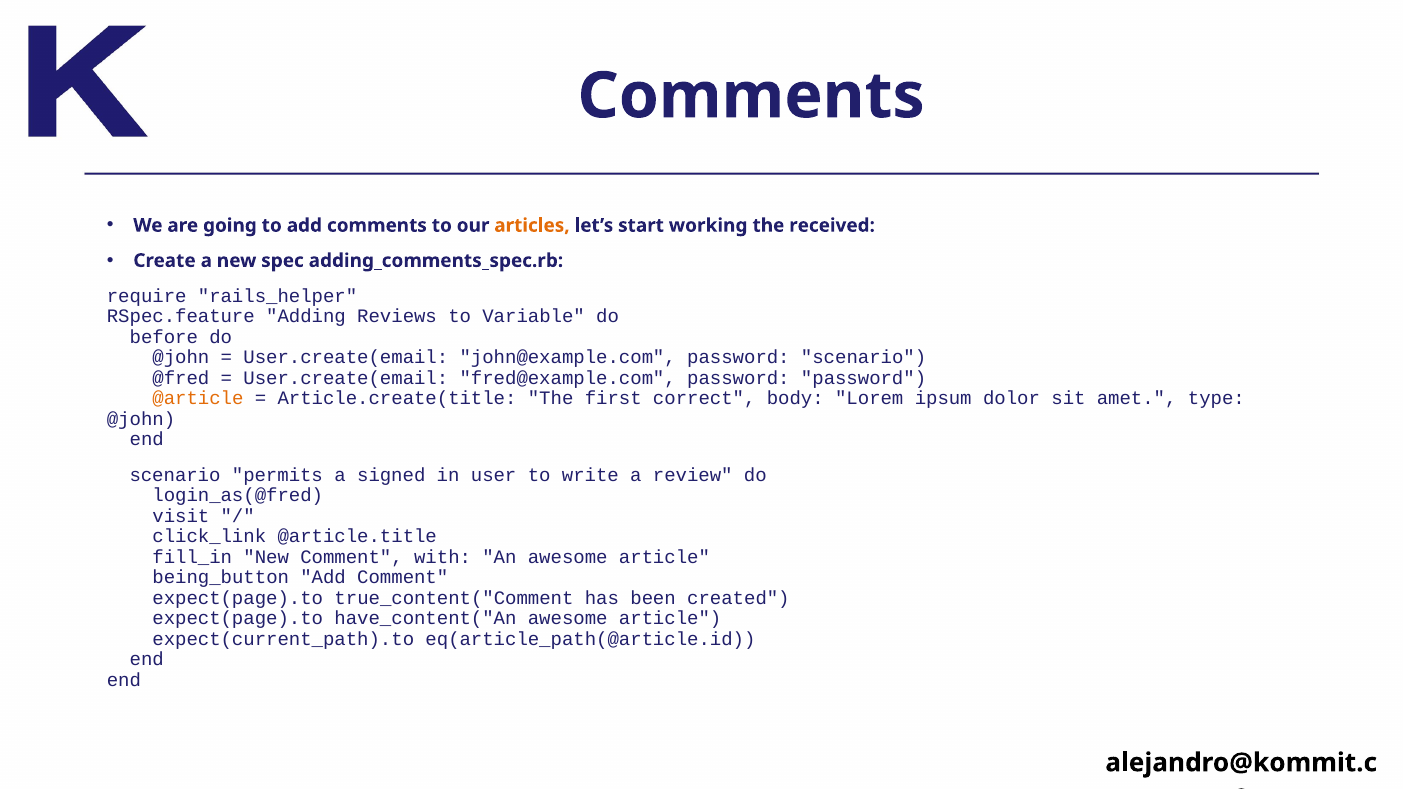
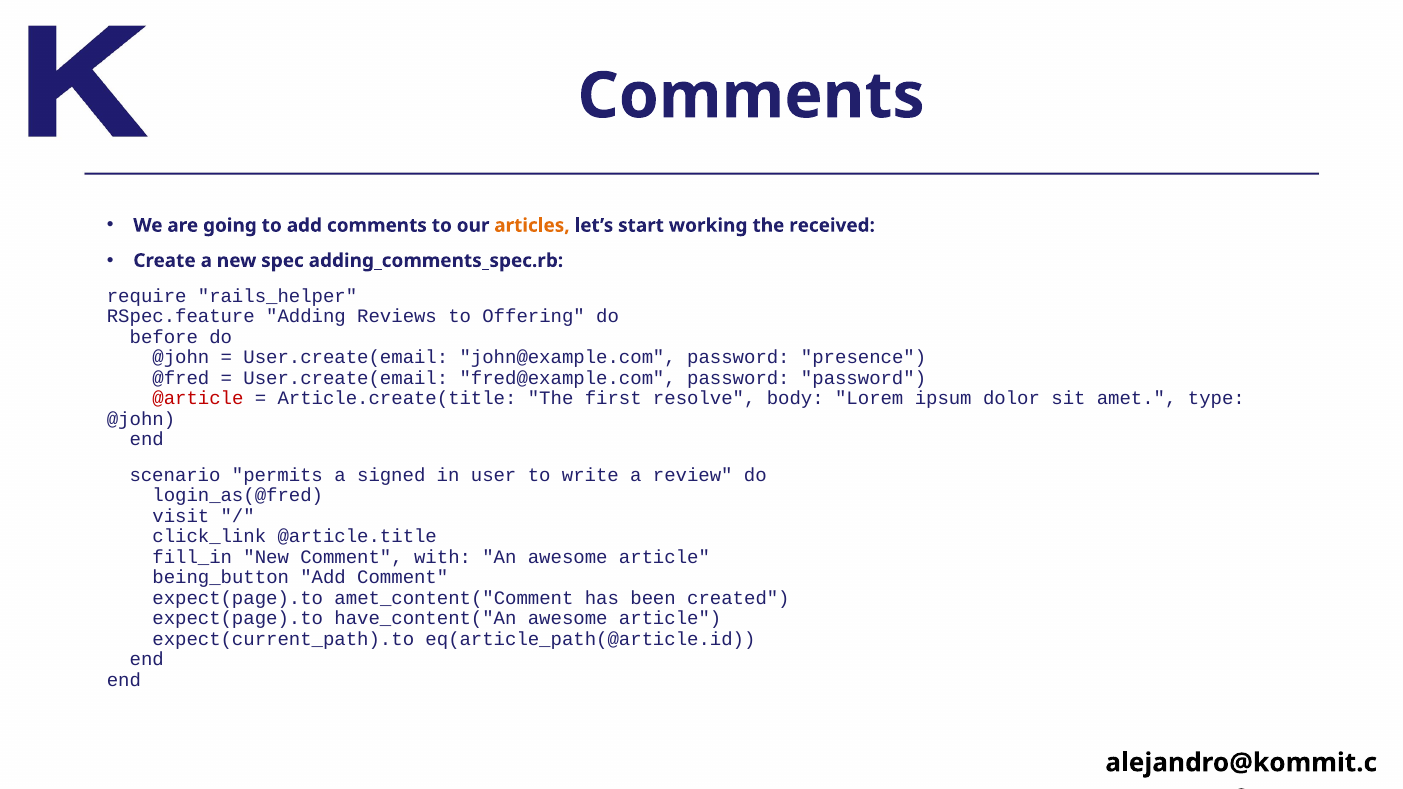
Variable: Variable -> Offering
password scenario: scenario -> presence
@article colour: orange -> red
correct: correct -> resolve
true_content("Comment: true_content("Comment -> amet_content("Comment
